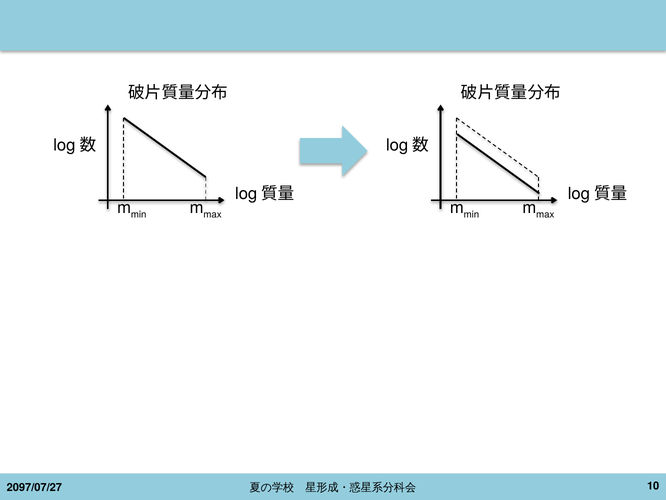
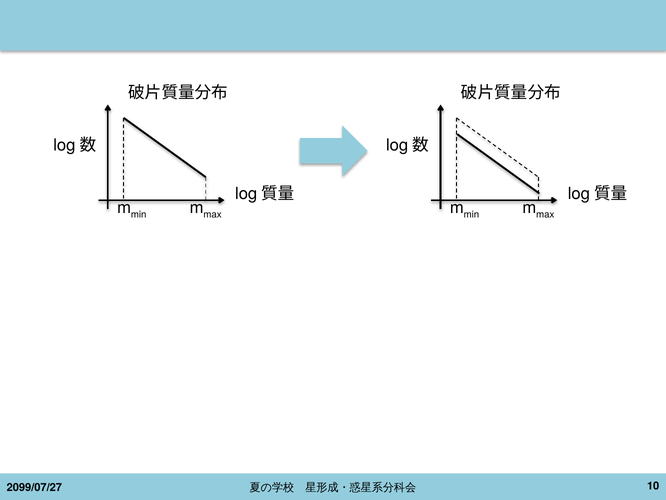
2097/07/27: 2097/07/27 -> 2099/07/27
